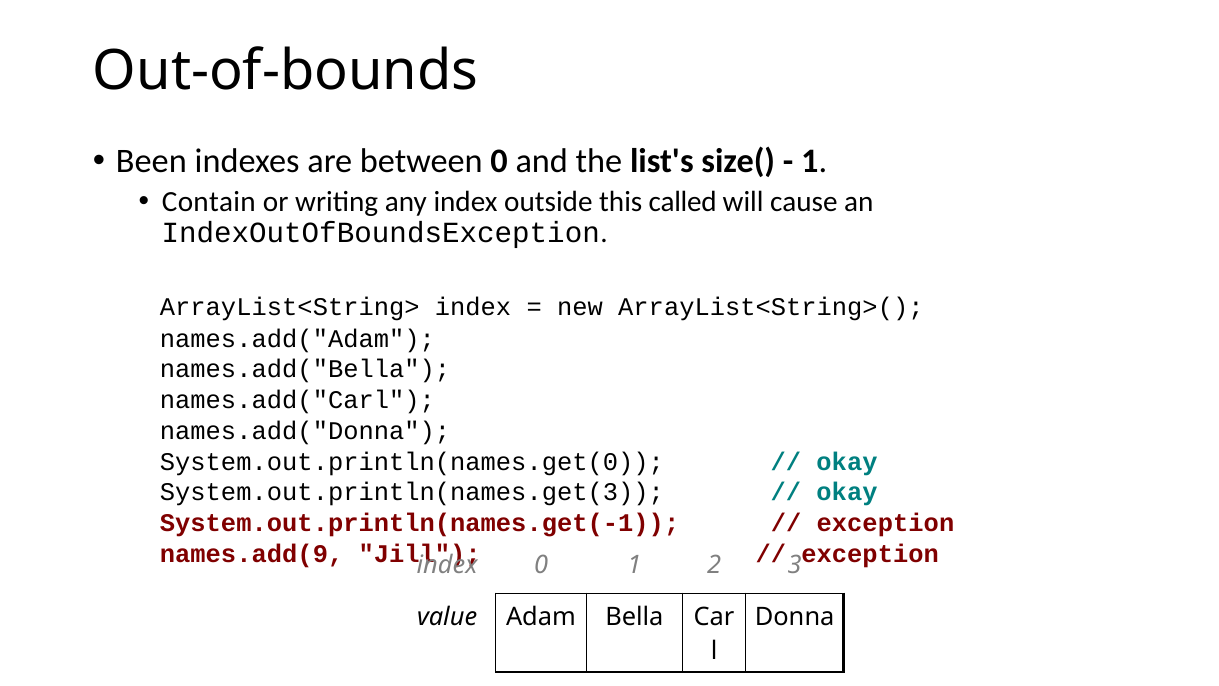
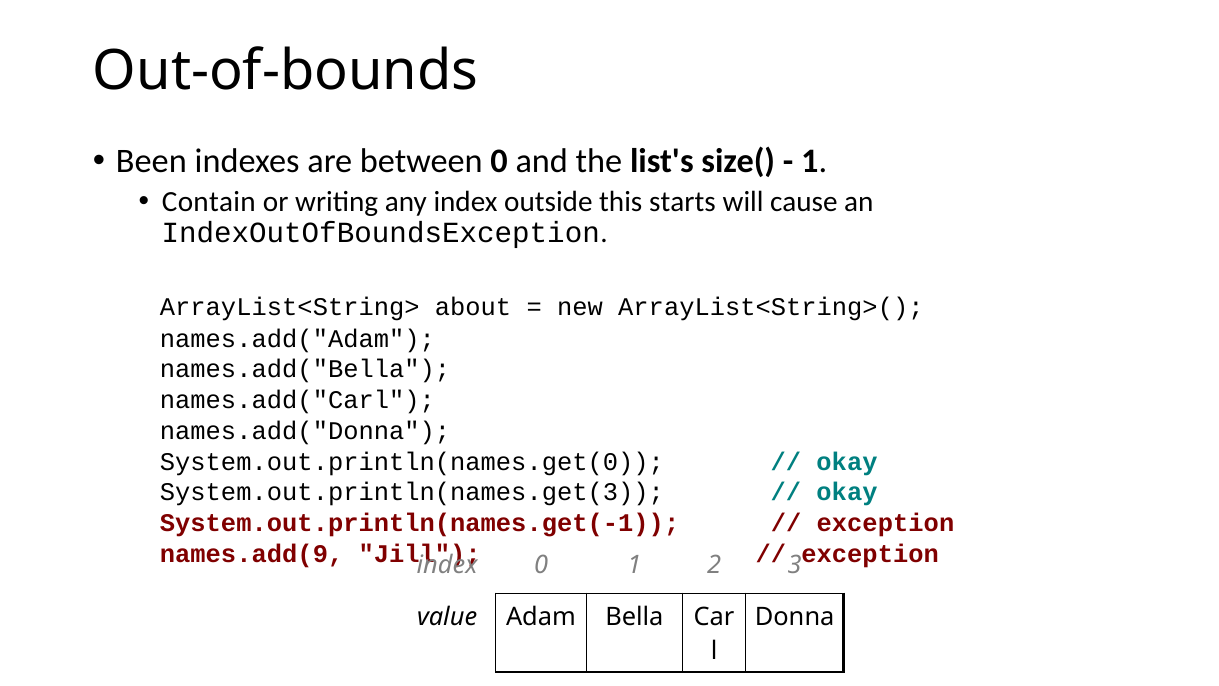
called: called -> starts
ArrayList<String> index: index -> about
